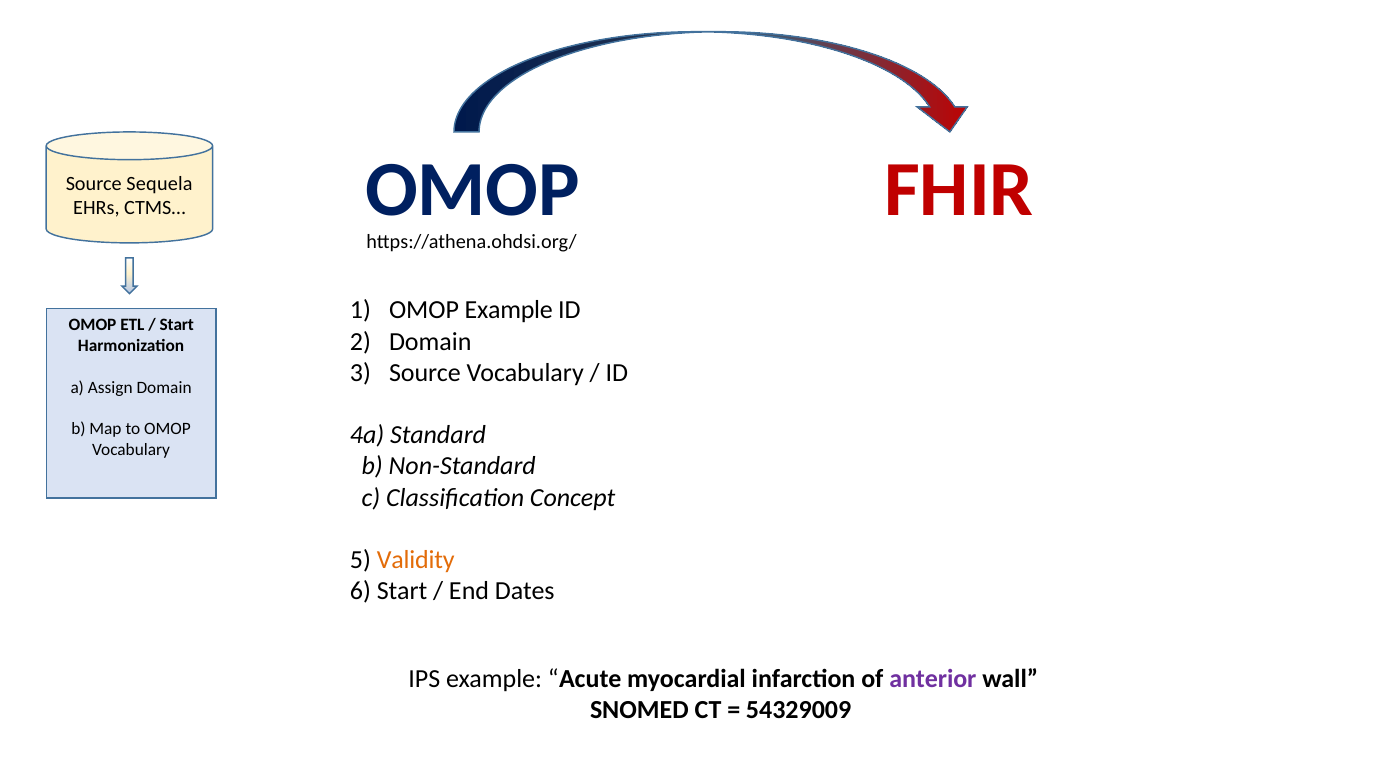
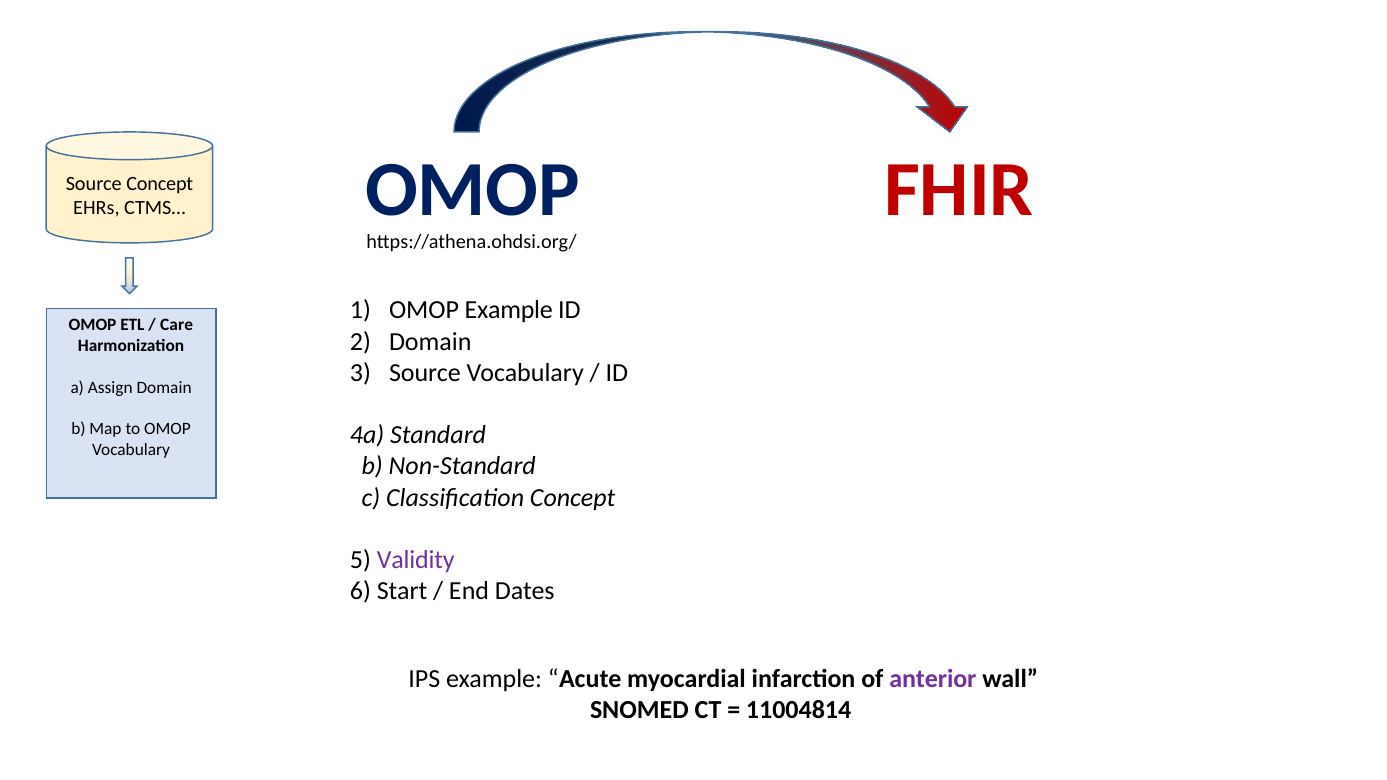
Source Sequela: Sequela -> Concept
Start at (177, 325): Start -> Care
Validity colour: orange -> purple
54329009: 54329009 -> 11004814
